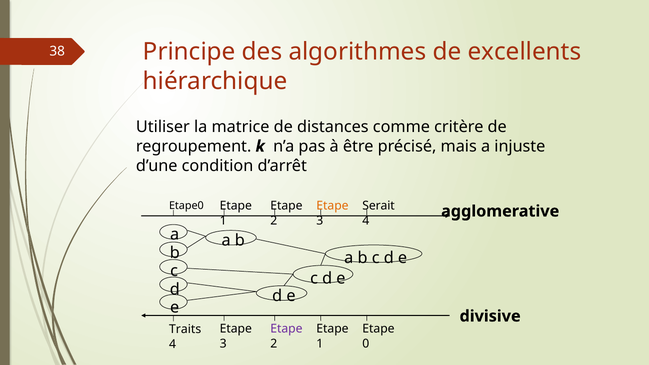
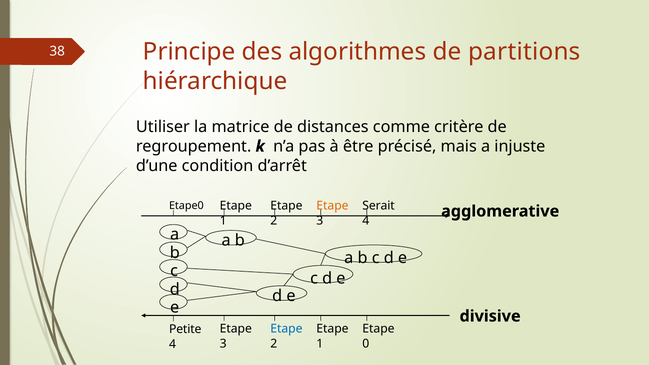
excellents: excellents -> partitions
Etape at (286, 329) colour: purple -> blue
Traits: Traits -> Petite
